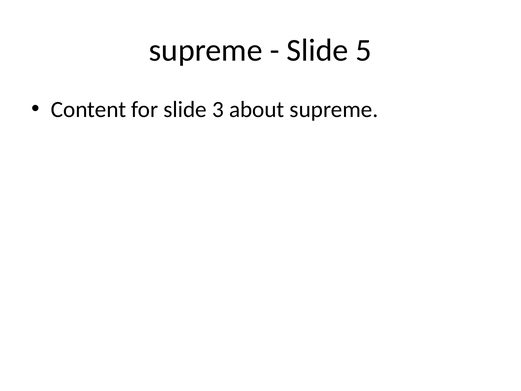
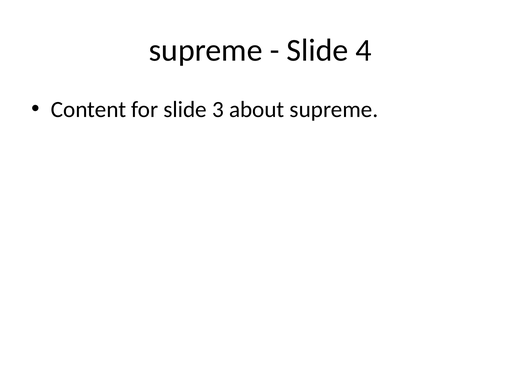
5: 5 -> 4
